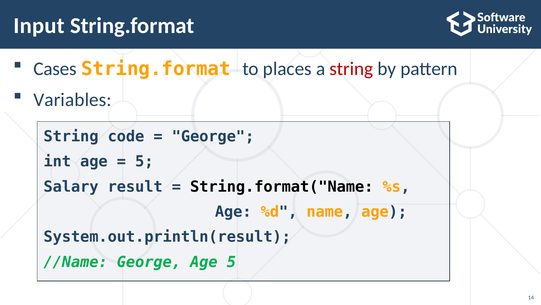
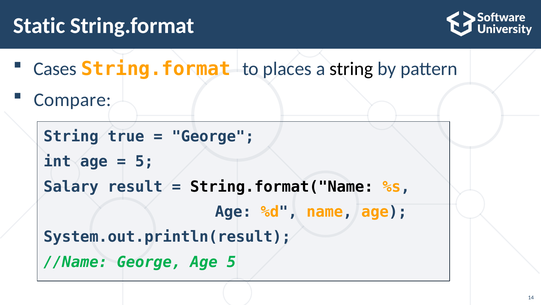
Input: Input -> Static
string at (351, 69) colour: red -> black
Variables: Variables -> Compare
code: code -> true
